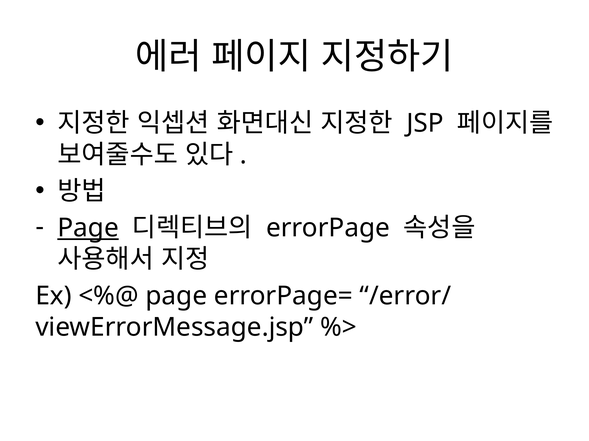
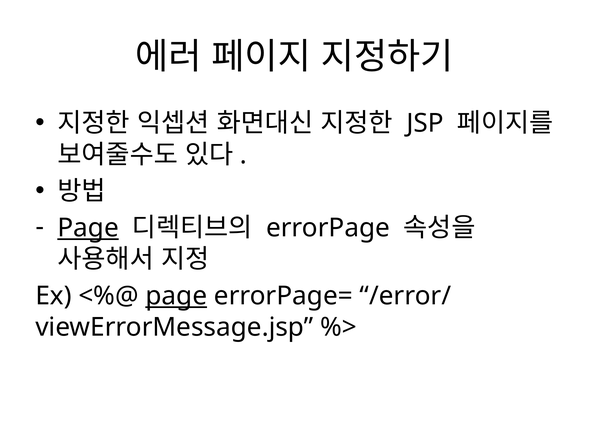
page at (176, 296) underline: none -> present
